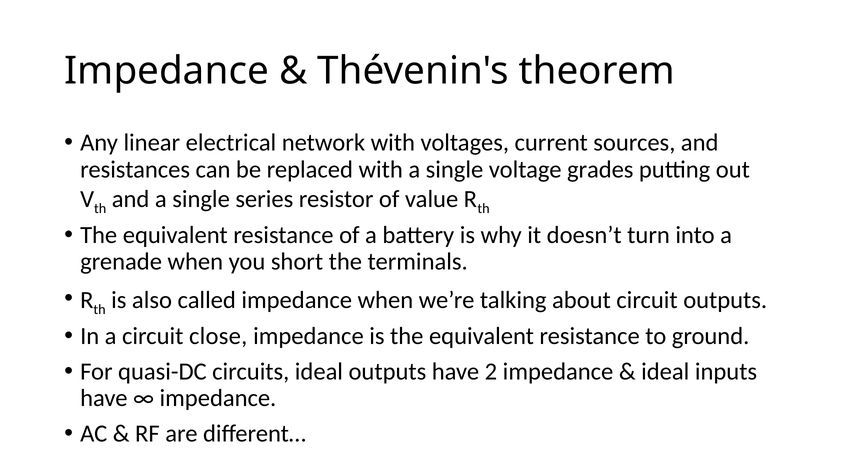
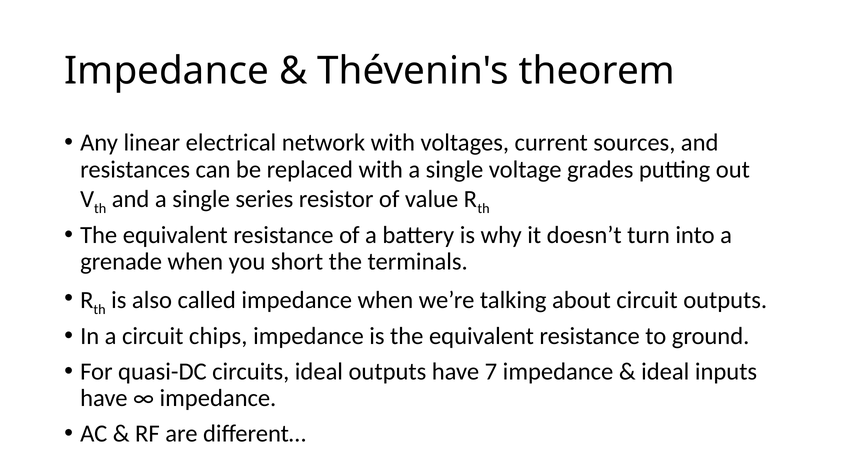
close: close -> chips
2: 2 -> 7
